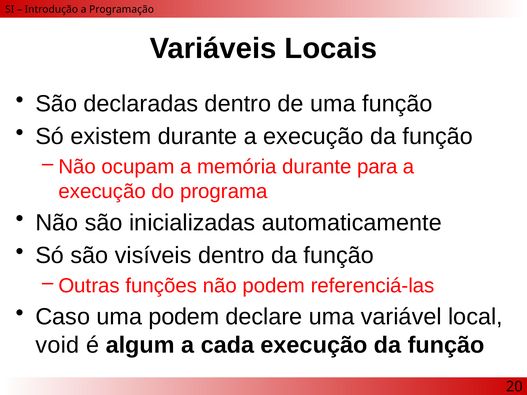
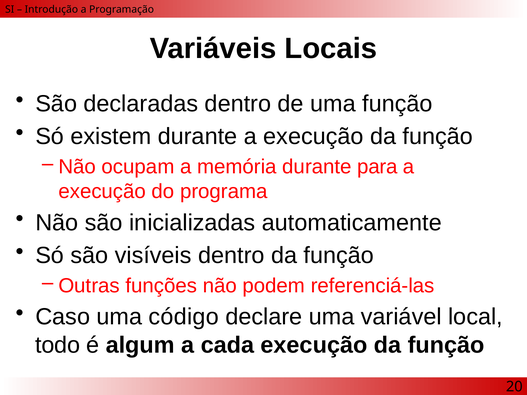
uma podem: podem -> código
void: void -> todo
